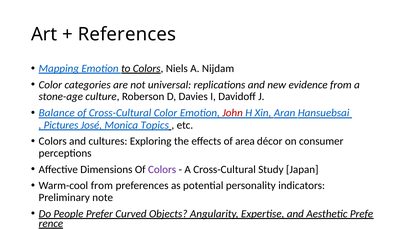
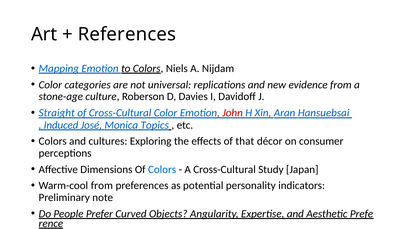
Balance: Balance -> Straight
Pictures: Pictures -> Induced
area: area -> that
Colors at (162, 169) colour: purple -> blue
